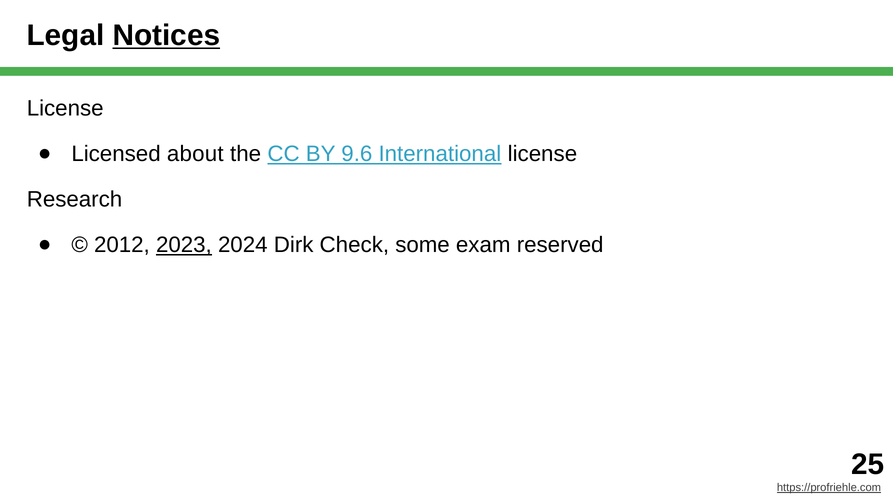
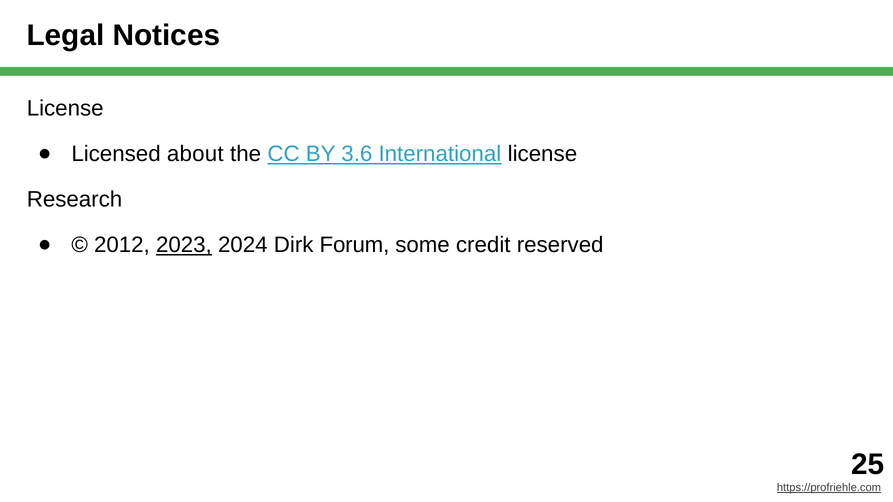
Notices underline: present -> none
9.6: 9.6 -> 3.6
Check: Check -> Forum
exam: exam -> credit
